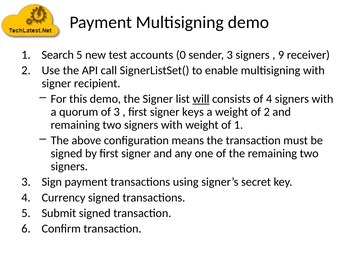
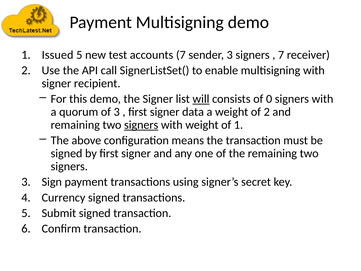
Search: Search -> Issued
accounts 0: 0 -> 7
9 at (281, 55): 9 -> 7
of 4: 4 -> 0
keys: keys -> data
signers at (141, 125) underline: none -> present
